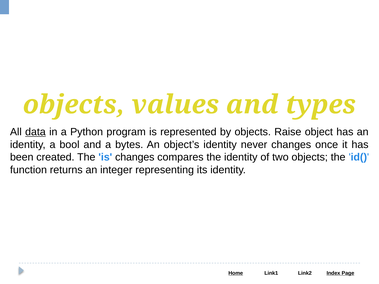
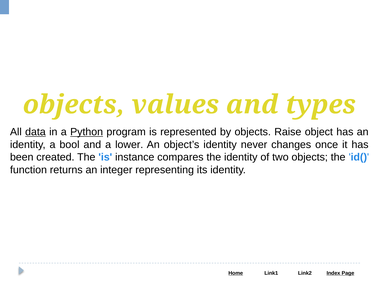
Python underline: none -> present
bytes: bytes -> lower
is changes: changes -> instance
